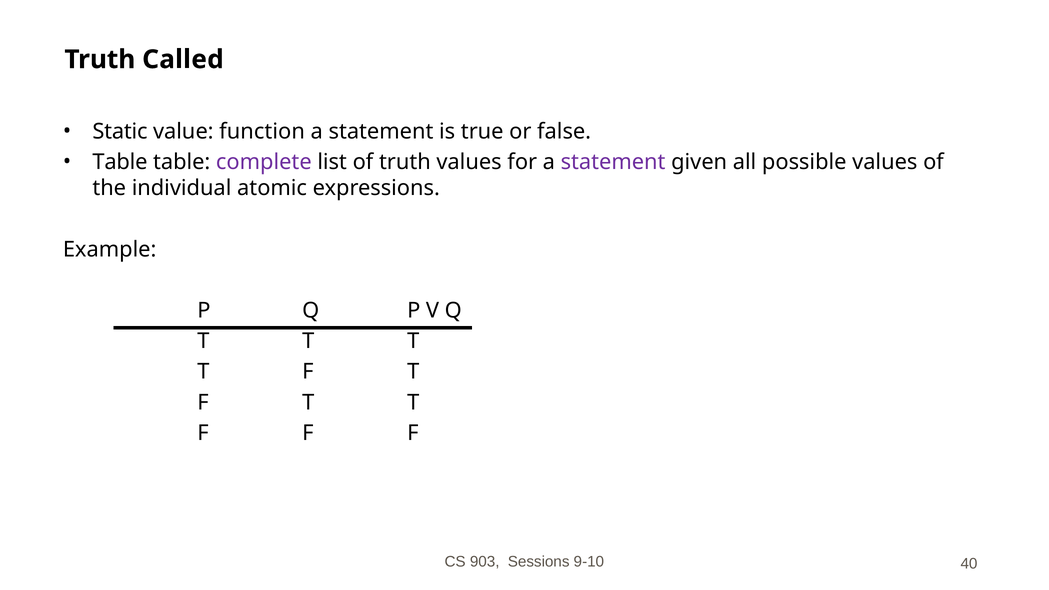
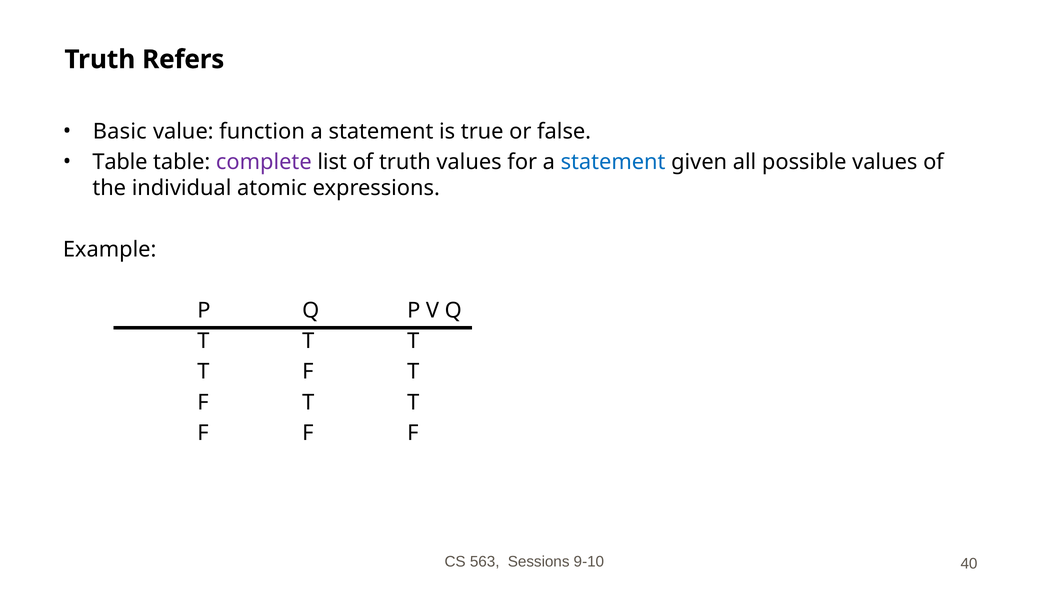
Called: Called -> Refers
Static: Static -> Basic
statement at (613, 162) colour: purple -> blue
903: 903 -> 563
